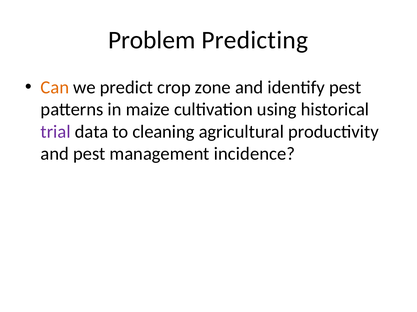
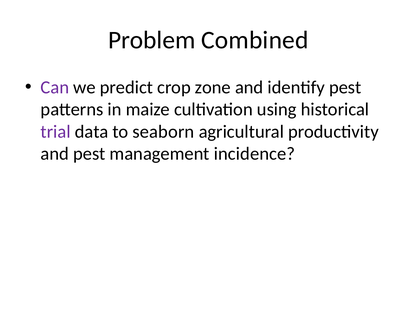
Predicting: Predicting -> Combined
Can colour: orange -> purple
cleaning: cleaning -> seaborn
